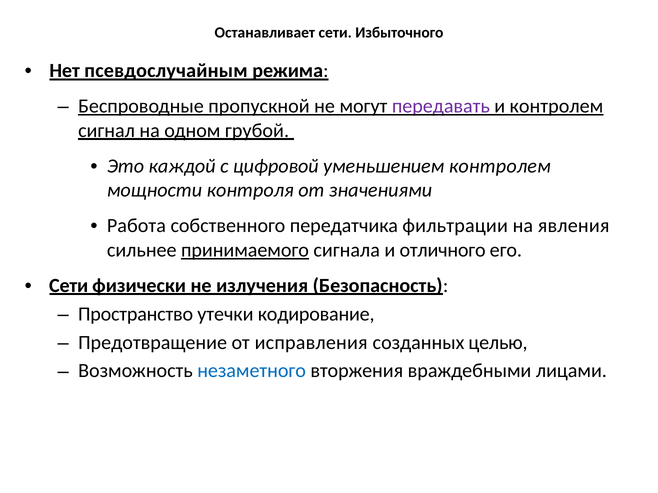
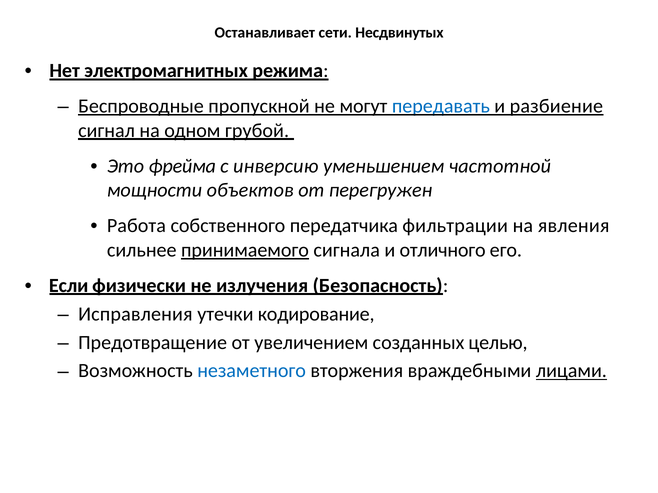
Избыточного: Избыточного -> Несдвинутых
псевдослучайным: псевдослучайным -> электромагнитных
передавать colour: purple -> blue
и контролем: контролем -> разбиение
каждой: каждой -> фрейма
цифровой: цифровой -> инверсию
уменьшением контролем: контролем -> частотной
контроля: контроля -> объектов
значениями: значениями -> перегружен
Сети at (69, 286): Сети -> Если
Пространство: Пространство -> Исправления
исправления: исправления -> увеличением
лицами underline: none -> present
